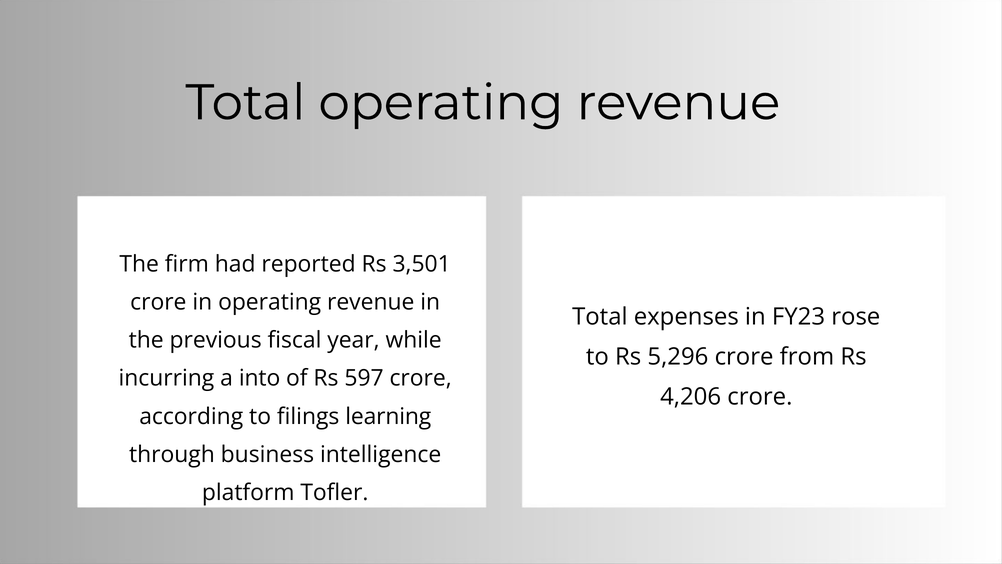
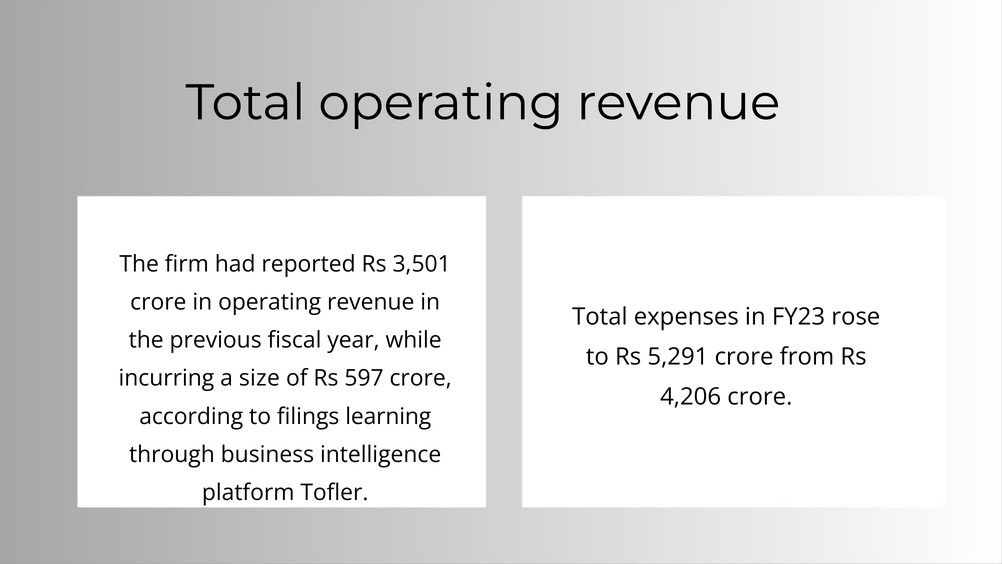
5,296: 5,296 -> 5,291
into: into -> size
